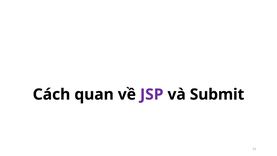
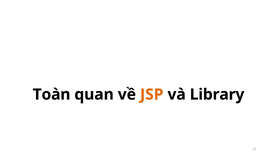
Cách: Cách -> Toàn
JSP colour: purple -> orange
Submit: Submit -> Library
